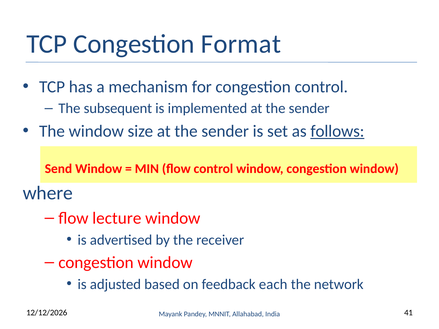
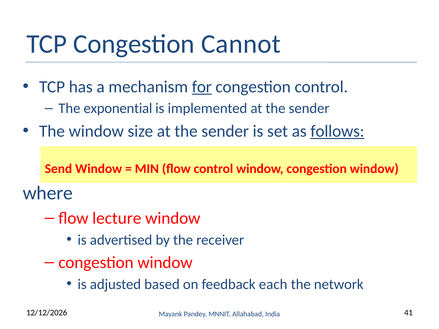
Format: Format -> Cannot
for underline: none -> present
subsequent: subsequent -> exponential
